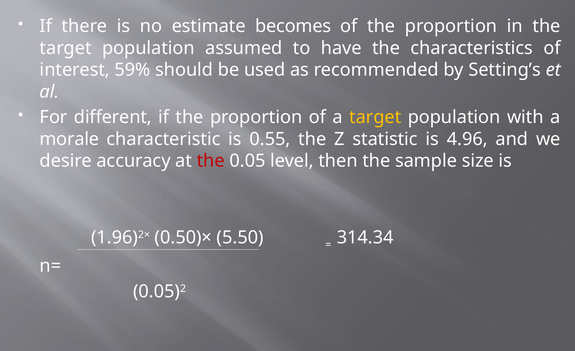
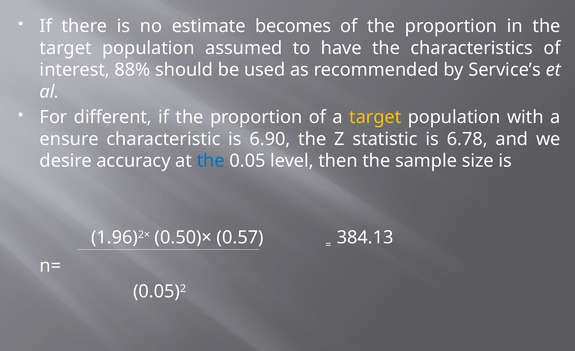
59%: 59% -> 88%
Setting’s: Setting’s -> Service’s
morale: morale -> ensure
0.55: 0.55 -> 6.90
4.96: 4.96 -> 6.78
the at (211, 161) colour: red -> blue
5.50: 5.50 -> 0.57
314.34: 314.34 -> 384.13
